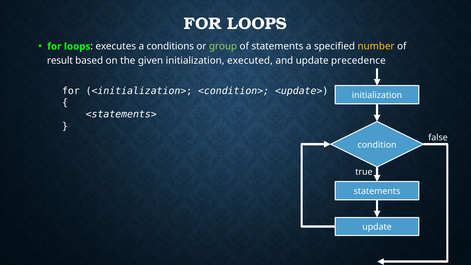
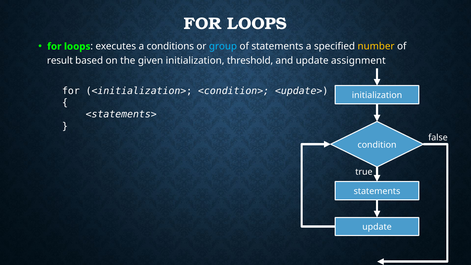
group colour: light green -> light blue
executed: executed -> threshold
precedence: precedence -> assignment
